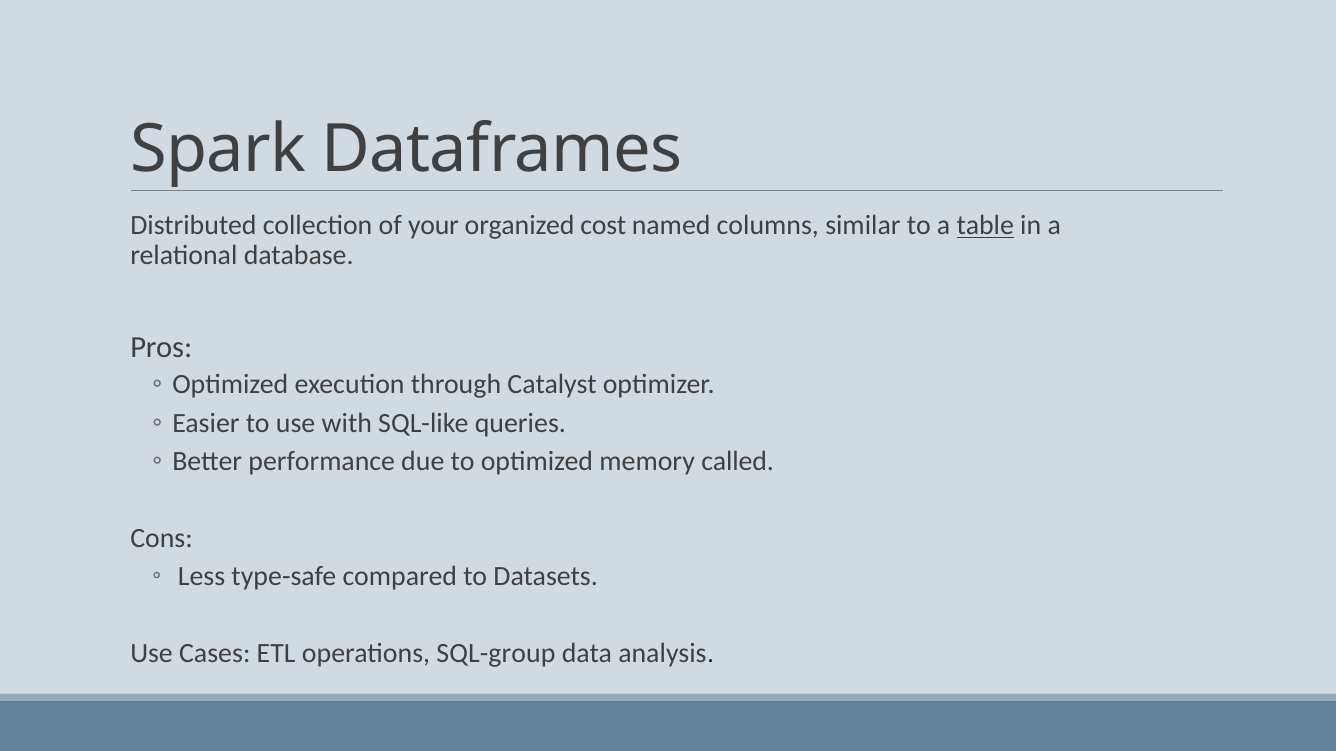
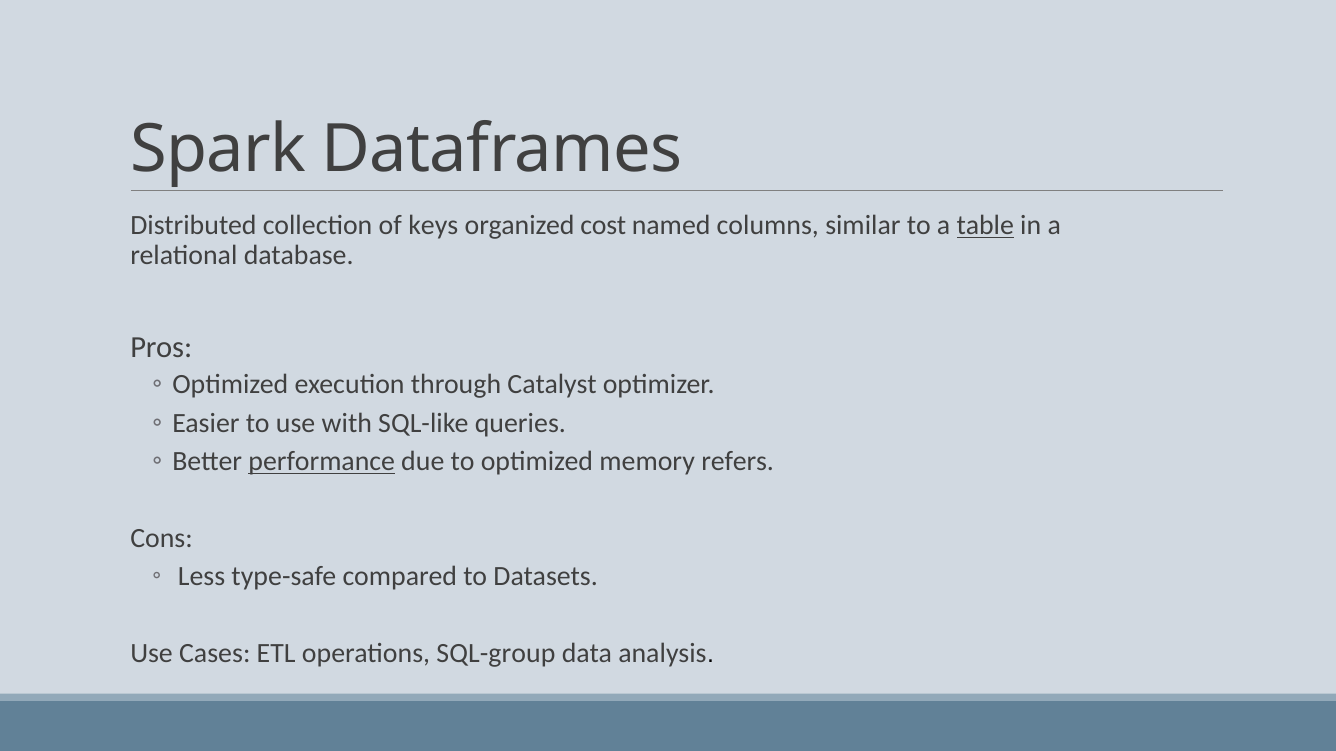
your: your -> keys
performance underline: none -> present
called: called -> refers
